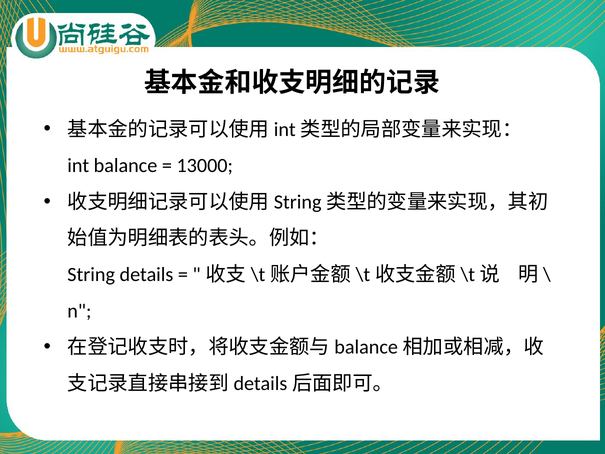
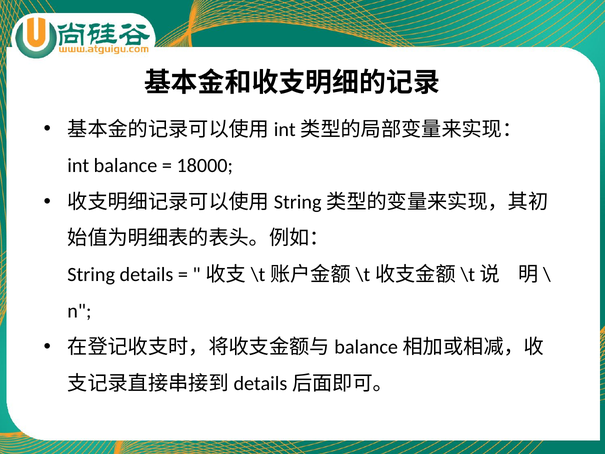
13000: 13000 -> 18000
